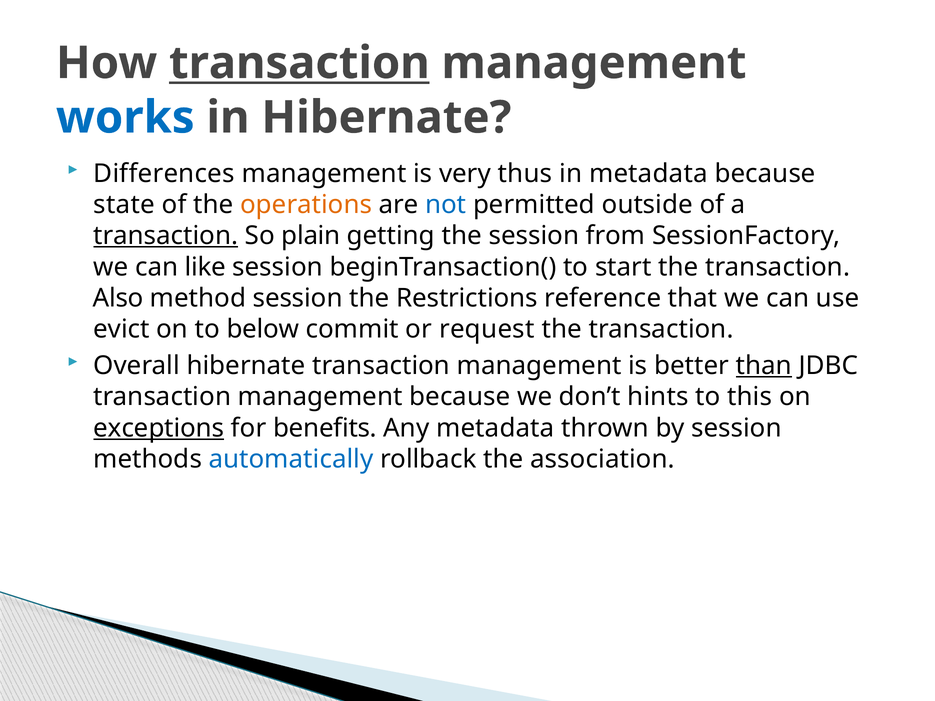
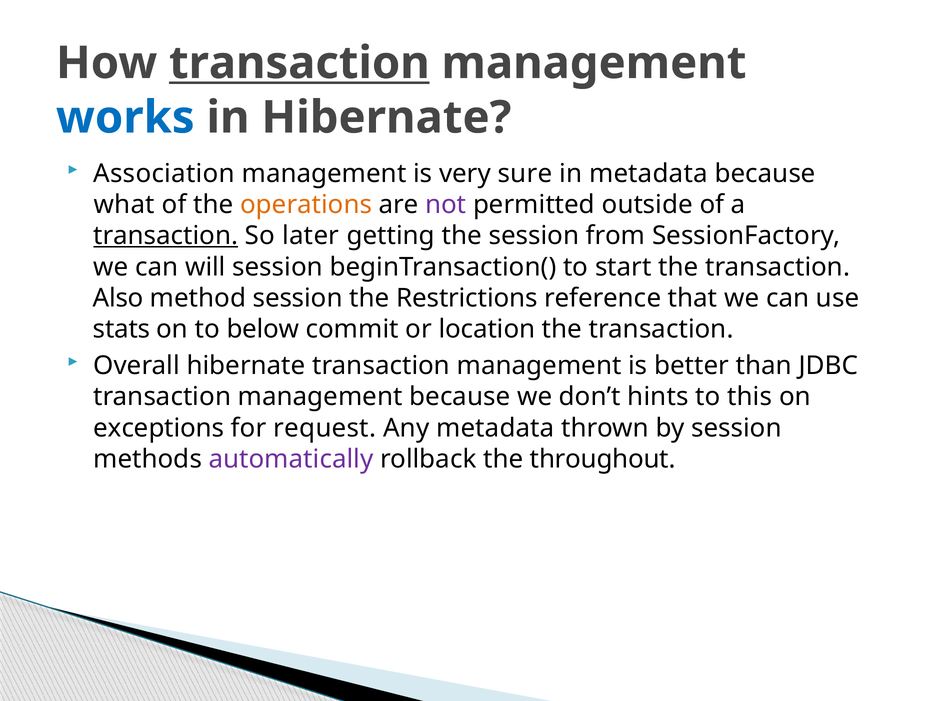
Differences: Differences -> Association
thus: thus -> sure
state: state -> what
not colour: blue -> purple
plain: plain -> later
like: like -> will
evict: evict -> stats
request: request -> location
than underline: present -> none
exceptions underline: present -> none
benefits: benefits -> request
automatically colour: blue -> purple
association: association -> throughout
